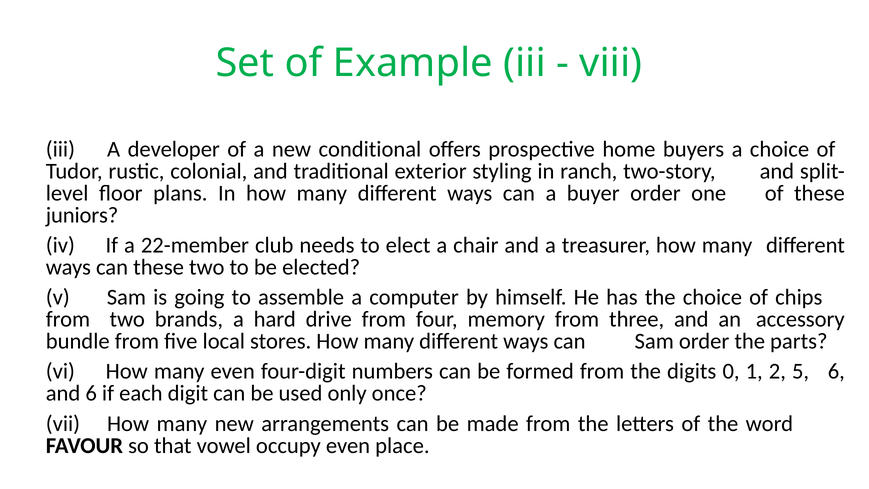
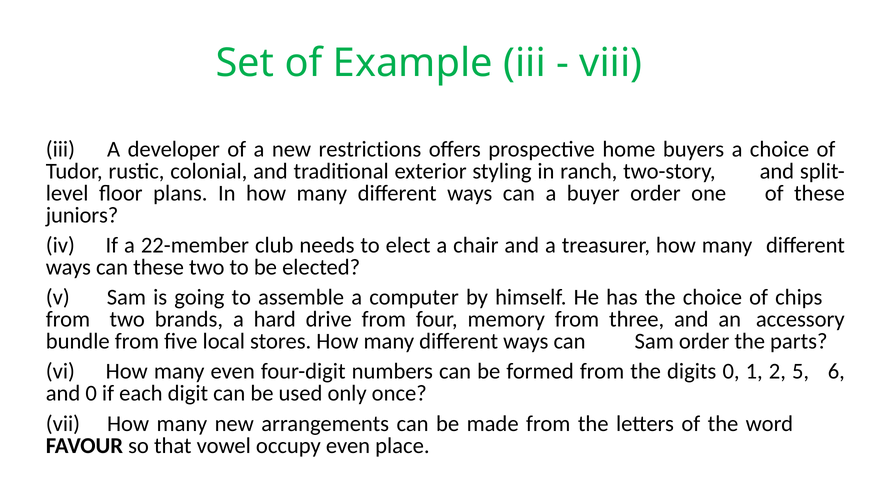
conditional: conditional -> restrictions
and 6: 6 -> 0
